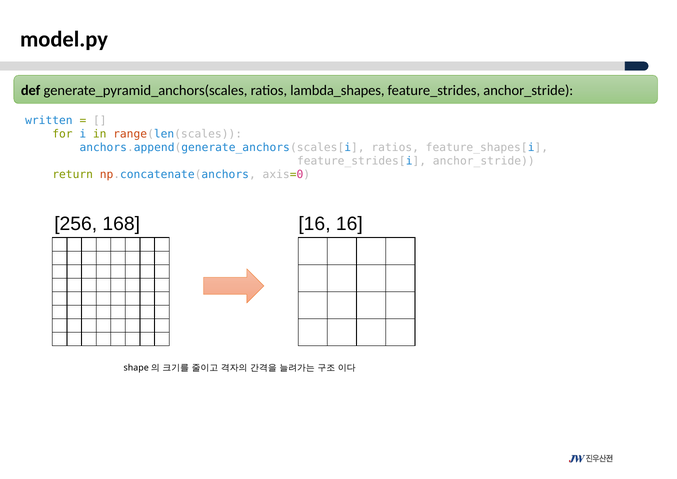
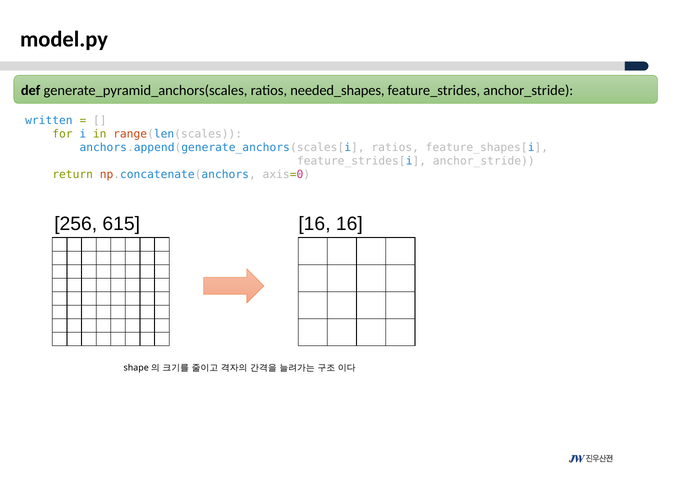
lambda_shapes: lambda_shapes -> needed_shapes
168: 168 -> 615
